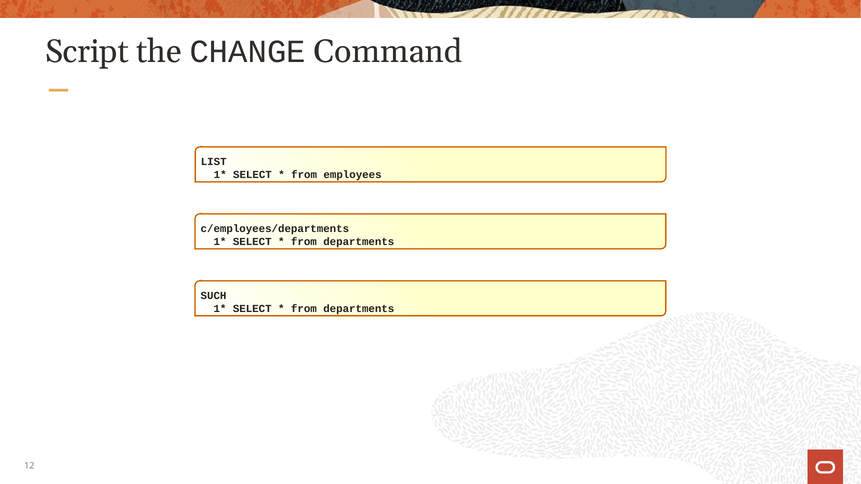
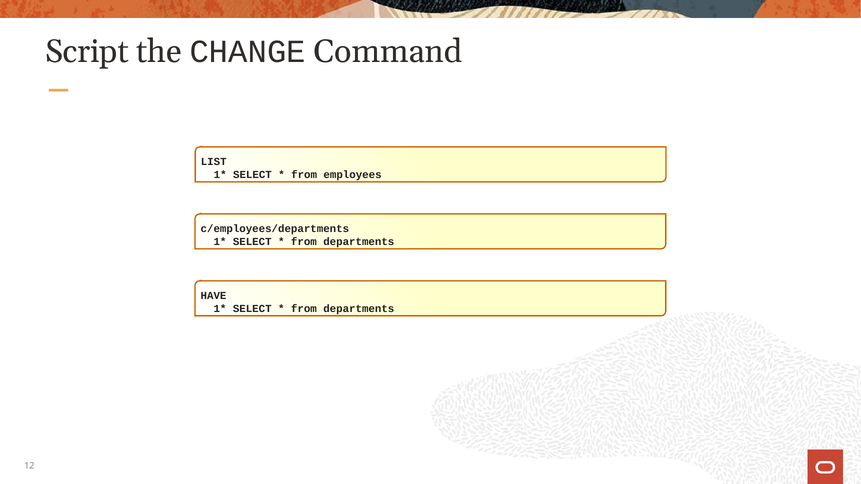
SUCH: SUCH -> HAVE
